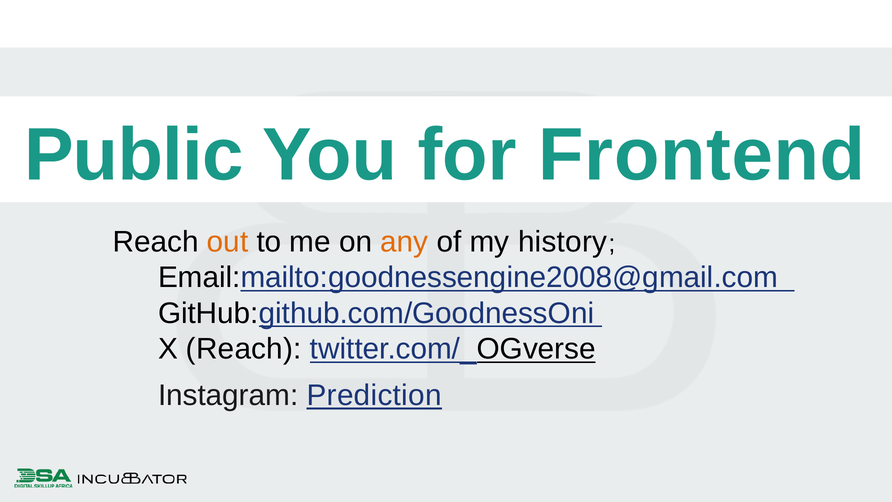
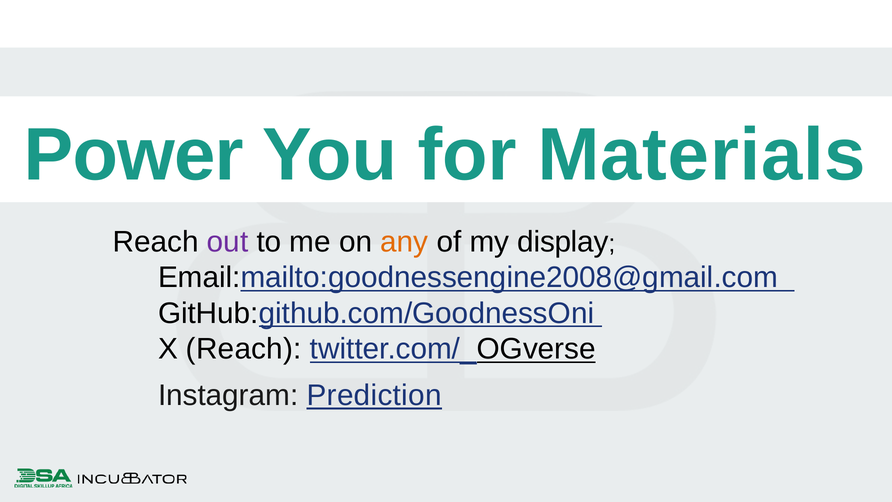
Public: Public -> Power
Frontend: Frontend -> Materials
out colour: orange -> purple
history: history -> display
